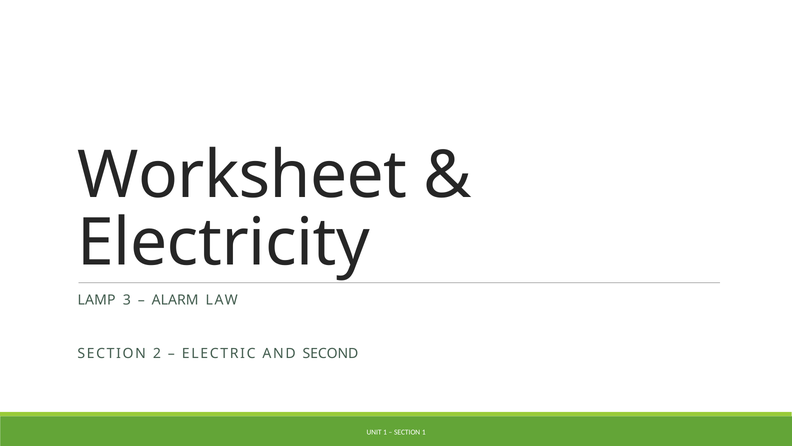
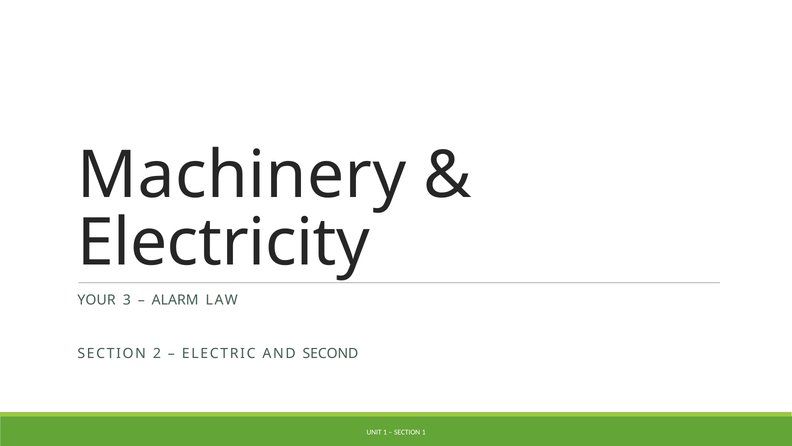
Worksheet: Worksheet -> Machinery
LAMP: LAMP -> YOUR
